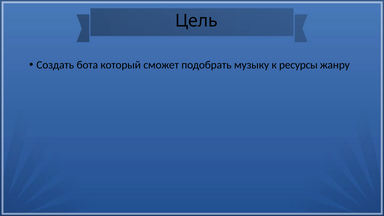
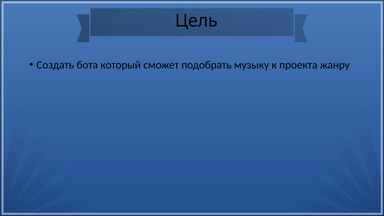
ресурсы: ресурсы -> проекта
